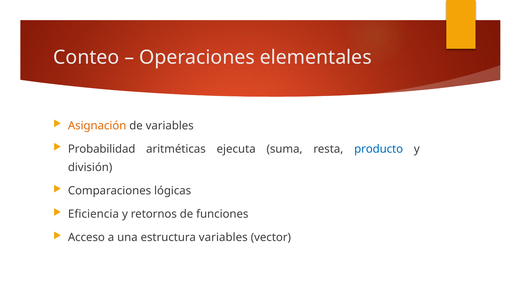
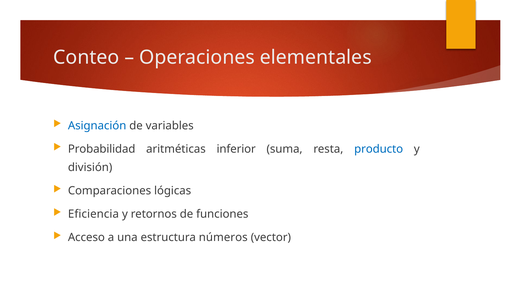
Asignación colour: orange -> blue
ejecuta: ejecuta -> inferior
estructura variables: variables -> números
